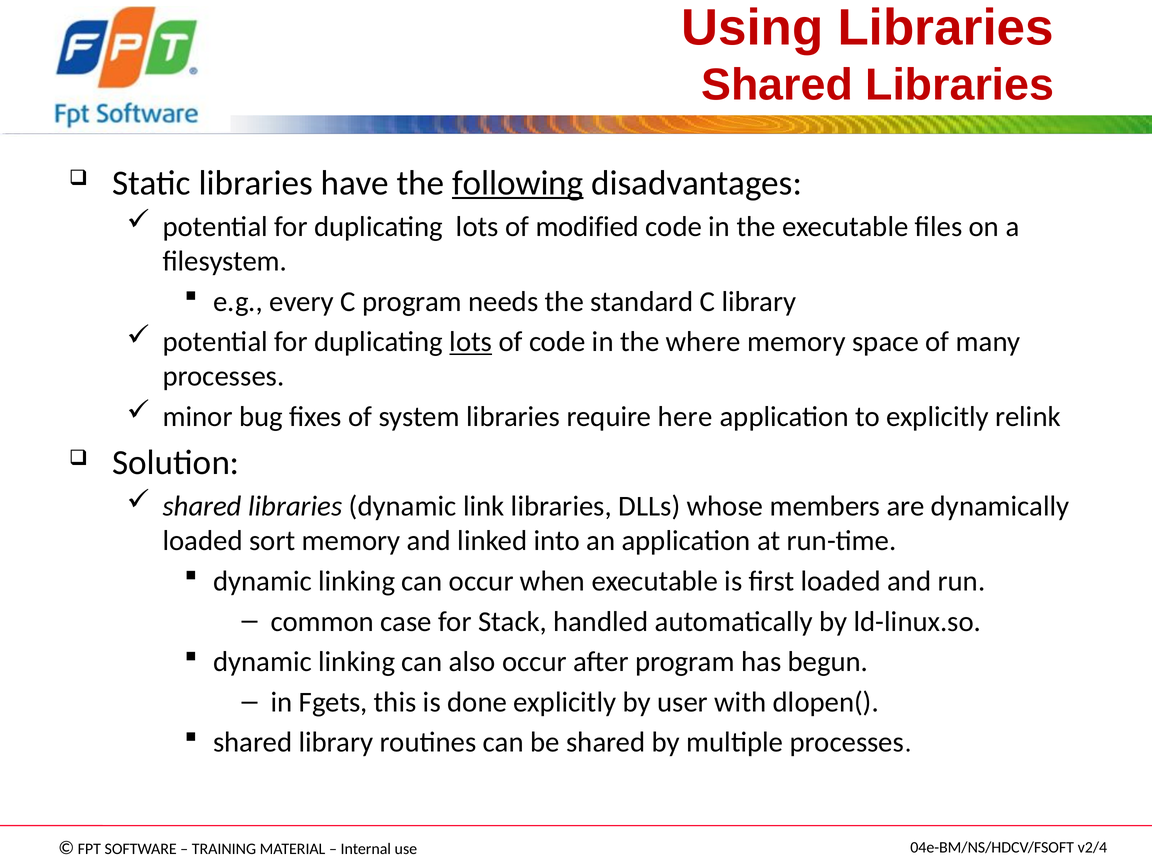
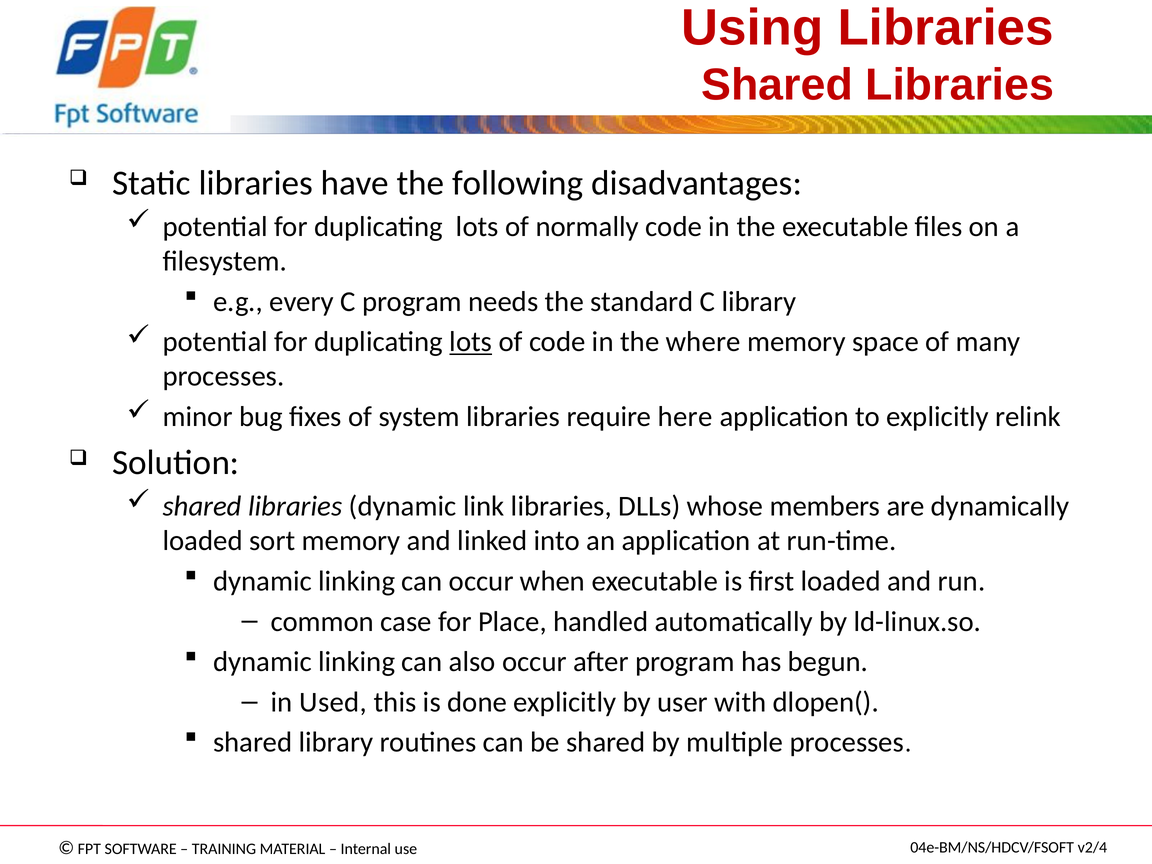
following underline: present -> none
modified: modified -> normally
Stack: Stack -> Place
Fgets: Fgets -> Used
